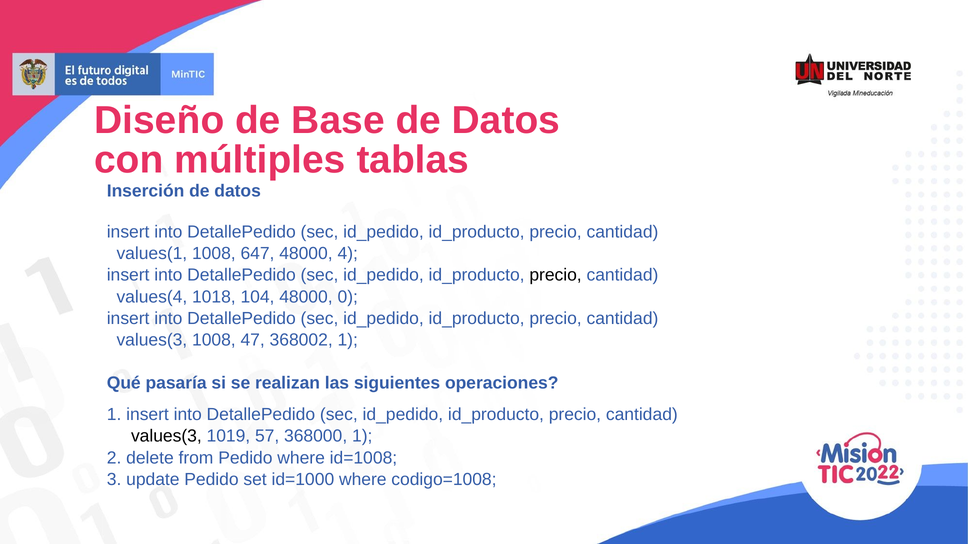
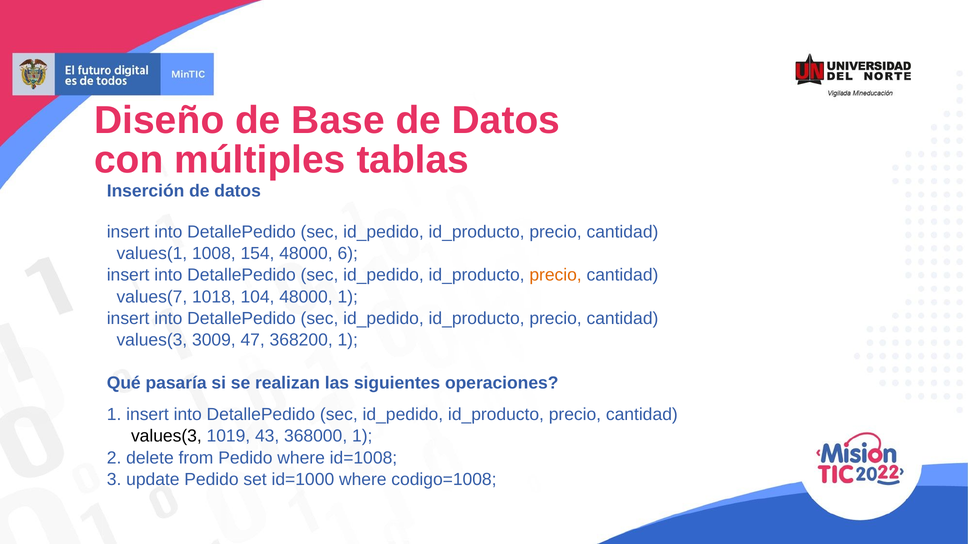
647: 647 -> 154
4: 4 -> 6
precio at (556, 275) colour: black -> orange
values(4: values(4 -> values(7
48000 0: 0 -> 1
values(3 1008: 1008 -> 3009
368002: 368002 -> 368200
57: 57 -> 43
